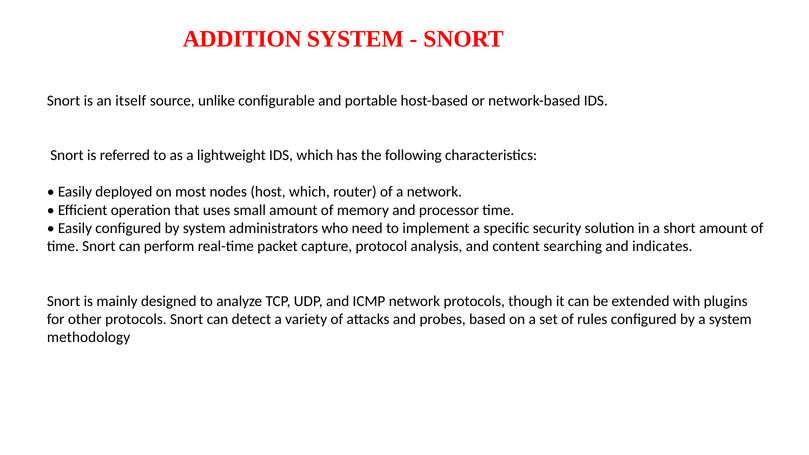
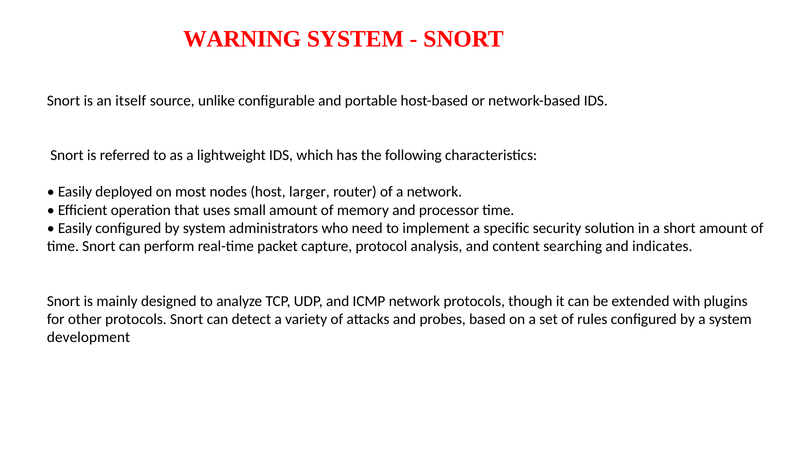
ADDITION: ADDITION -> WARNING
host which: which -> larger
methodology: methodology -> development
